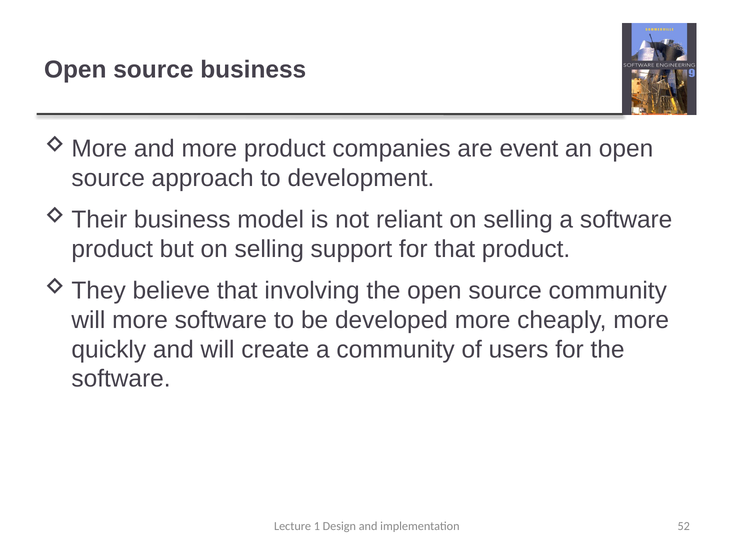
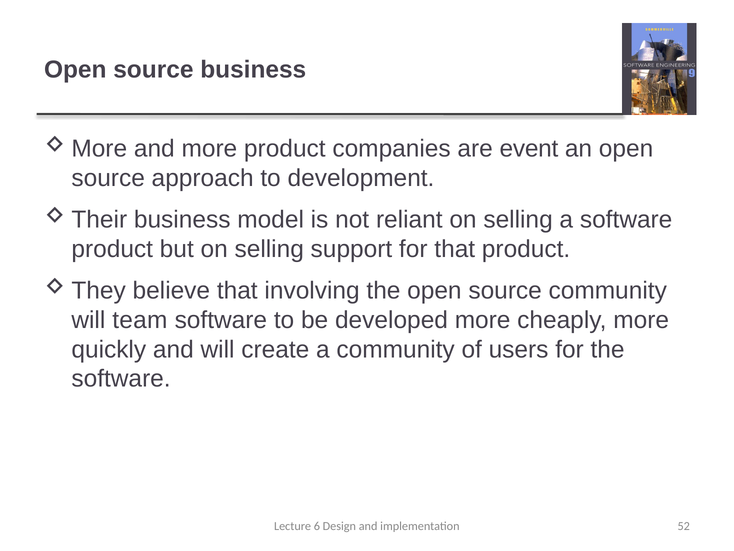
will more: more -> team
1: 1 -> 6
